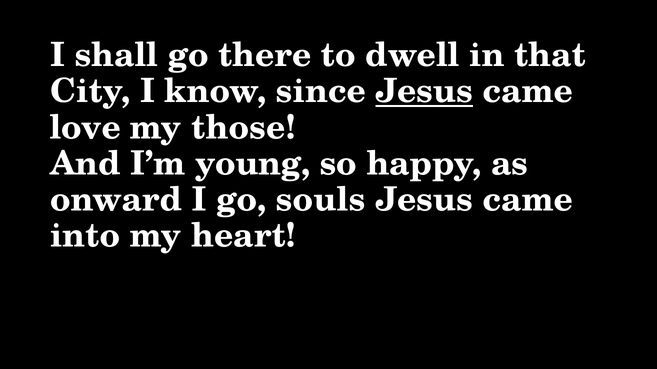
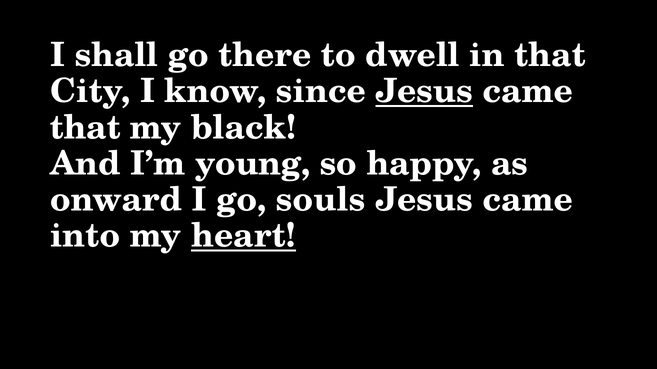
love at (85, 128): love -> that
those: those -> black
heart underline: none -> present
